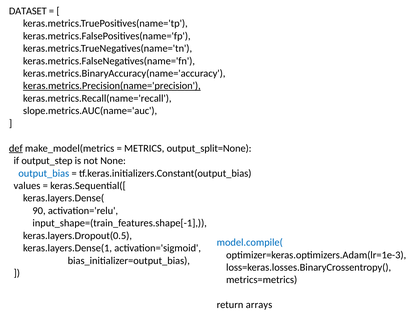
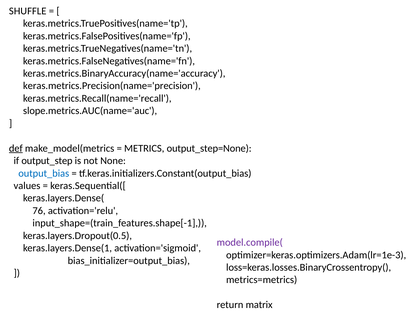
DATASET: DATASET -> SHUFFLE
keras.metrics.Precision(name='precision underline: present -> none
output_split=None: output_split=None -> output_step=None
90: 90 -> 76
model.compile( colour: blue -> purple
arrays: arrays -> matrix
